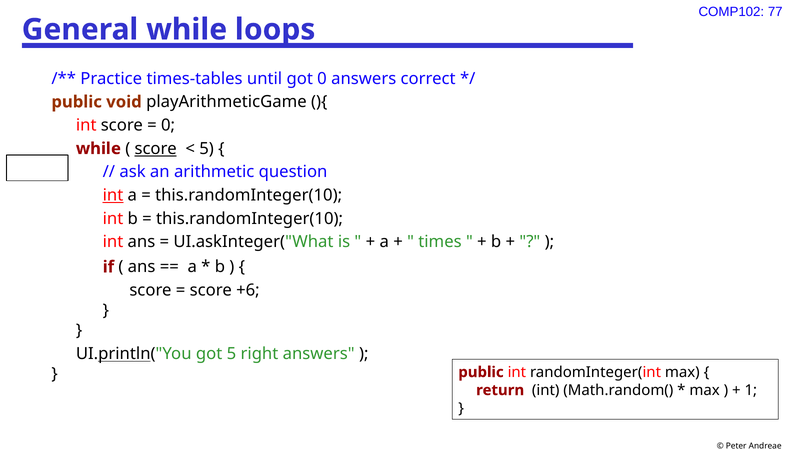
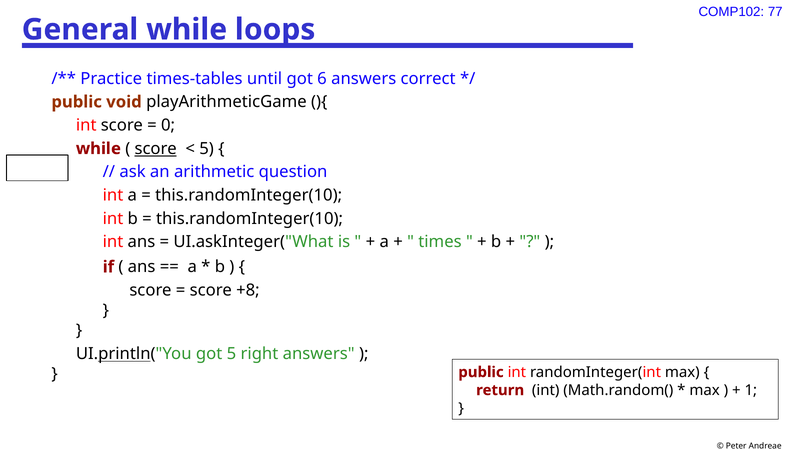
got 0: 0 -> 6
int at (113, 195) underline: present -> none
+6: +6 -> +8
